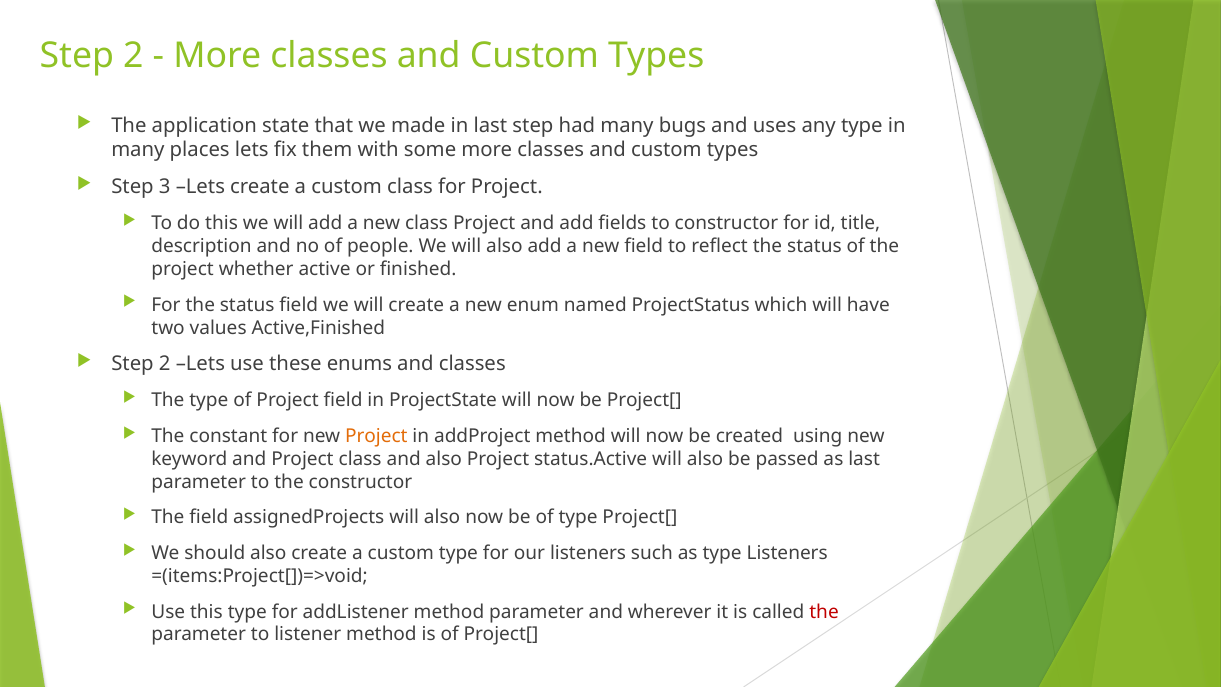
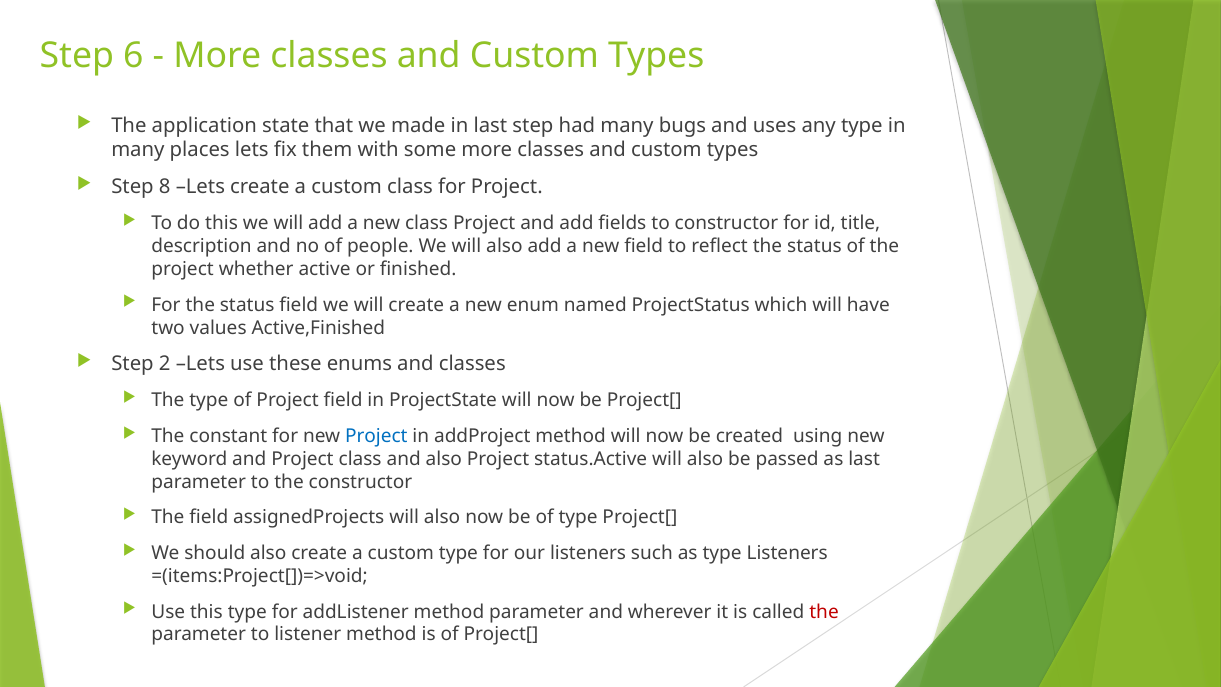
2 at (133, 56): 2 -> 6
3: 3 -> 8
Project at (376, 436) colour: orange -> blue
